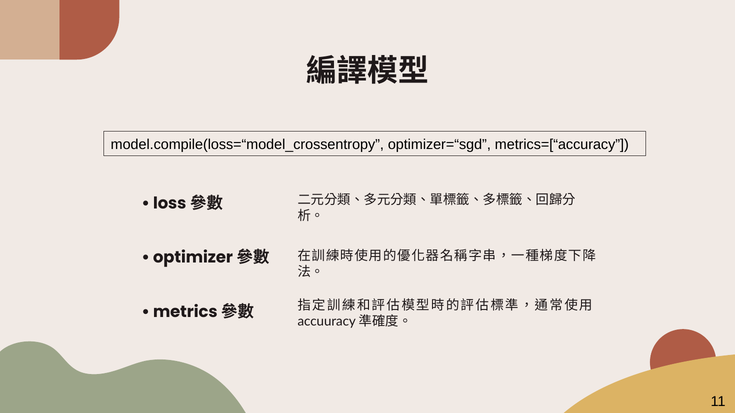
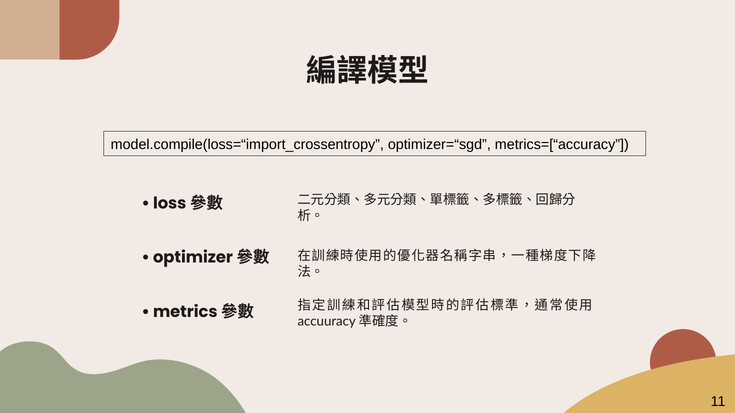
model.compile(loss=“model_crossentropy: model.compile(loss=“model_crossentropy -> model.compile(loss=“import_crossentropy
